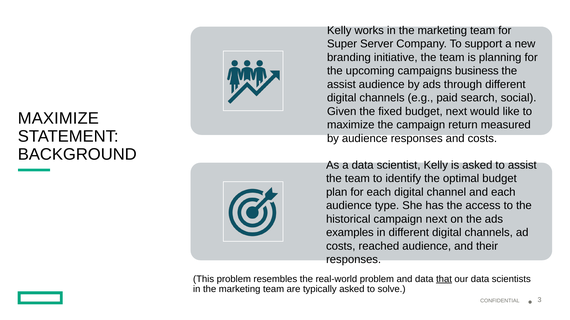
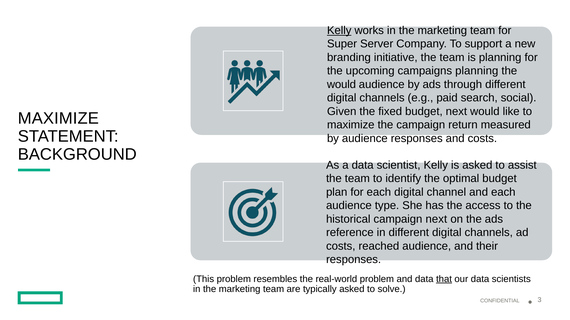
Kelly at (339, 30) underline: none -> present
campaigns business: business -> planning
assist at (341, 85): assist -> would
examples: examples -> reference
